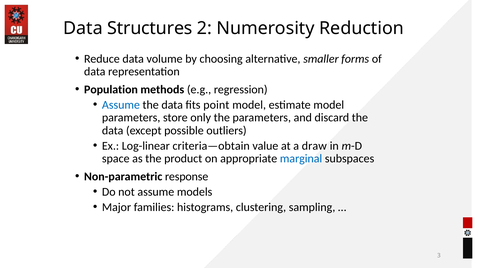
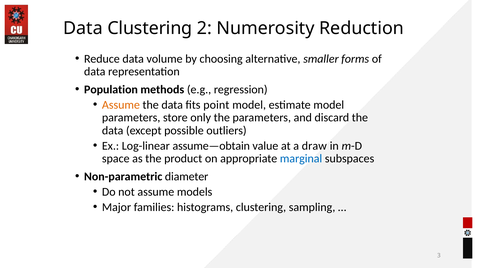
Data Structures: Structures -> Clustering
Assume at (121, 105) colour: blue -> orange
criteria—obtain: criteria—obtain -> assume—obtain
response: response -> diameter
